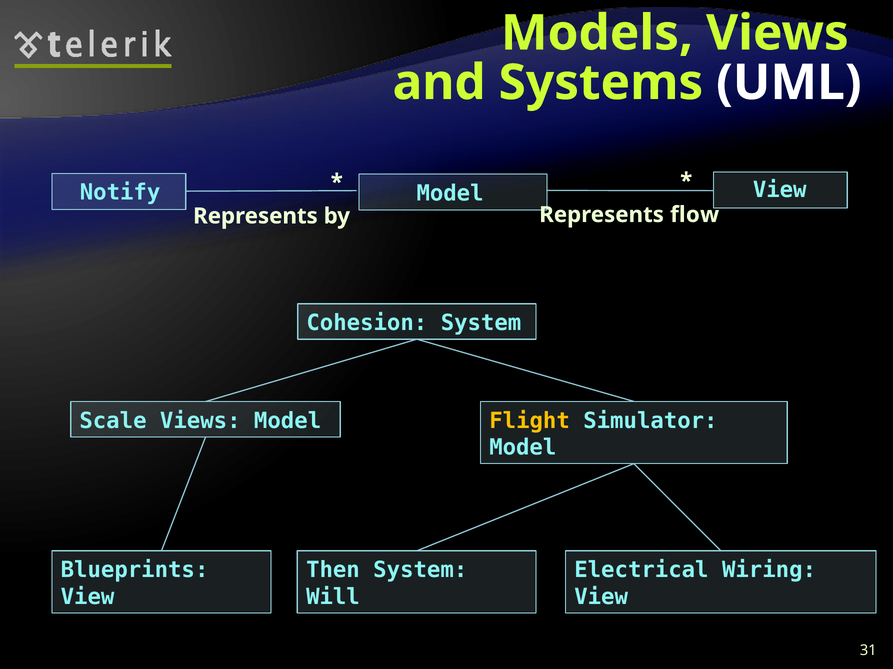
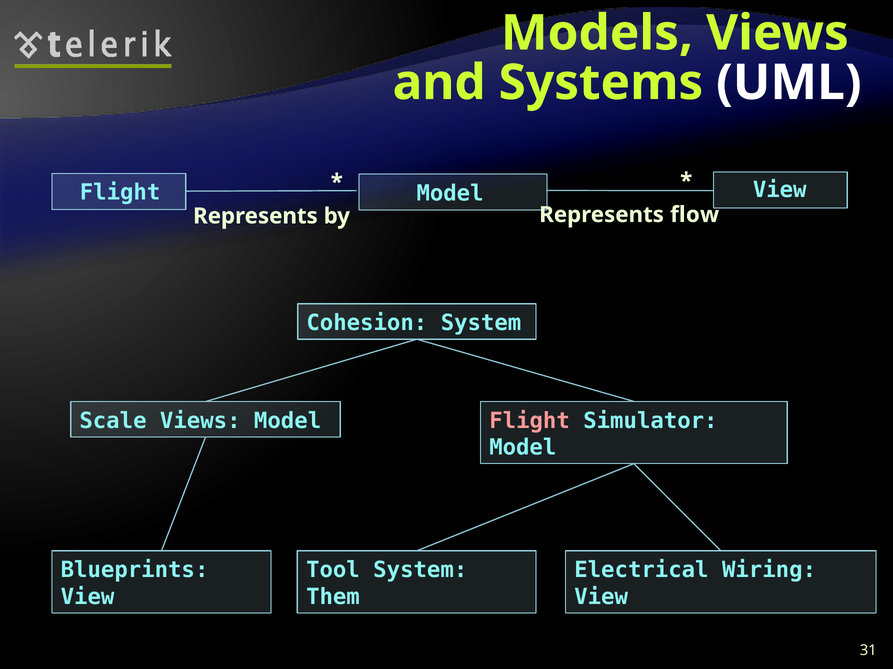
Notify at (120, 193): Notify -> Flight
Flight at (530, 421) colour: yellow -> pink
Then: Then -> Tool
Will: Will -> Them
